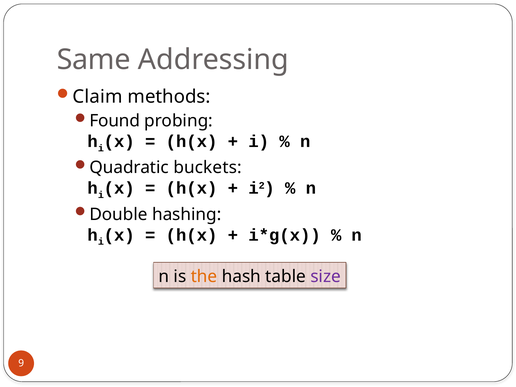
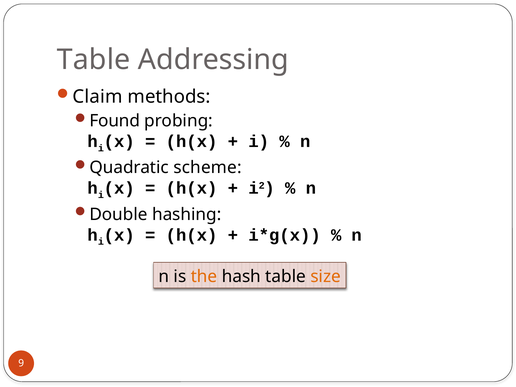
Same at (94, 60): Same -> Table
buckets: buckets -> scheme
size colour: purple -> orange
